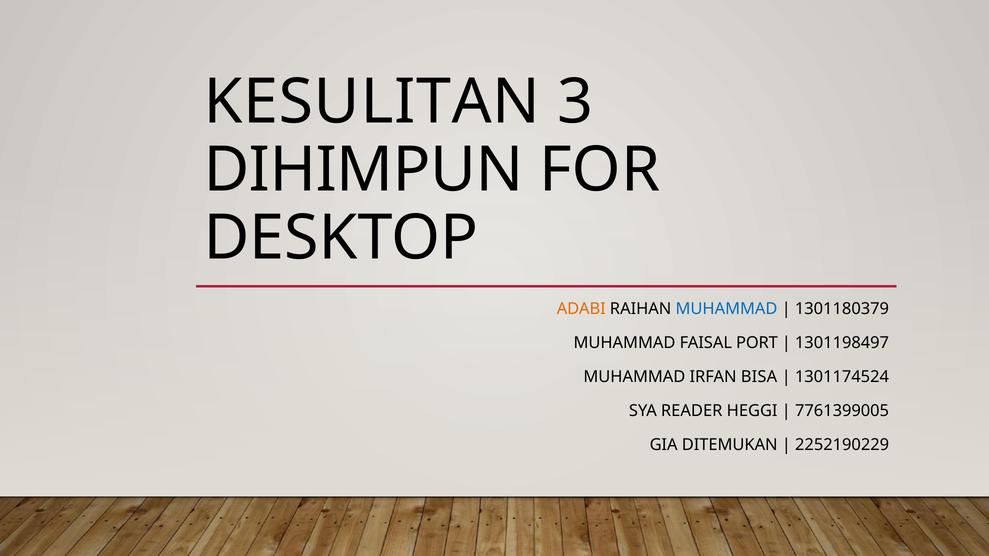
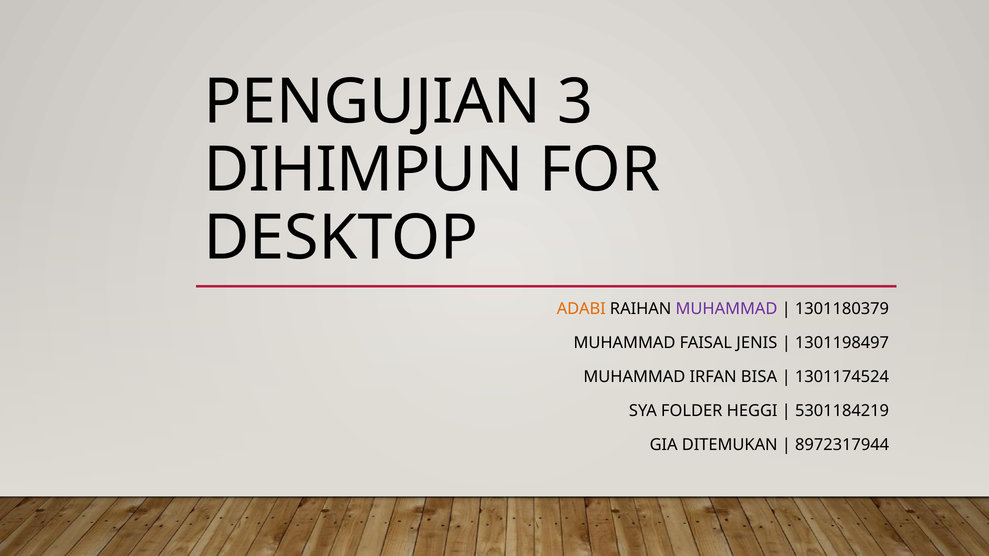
KESULITAN: KESULITAN -> PENGUJIAN
MUHAMMAD at (727, 309) colour: blue -> purple
PORT: PORT -> JENIS
READER: READER -> FOLDER
7761399005: 7761399005 -> 5301184219
2252190229: 2252190229 -> 8972317944
